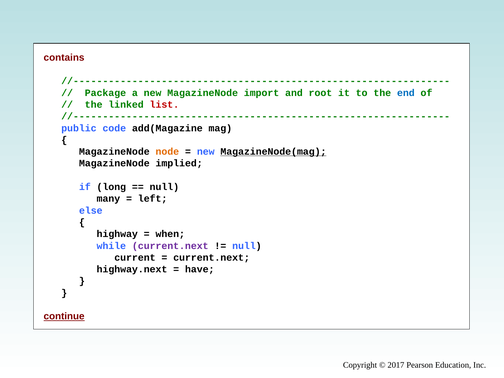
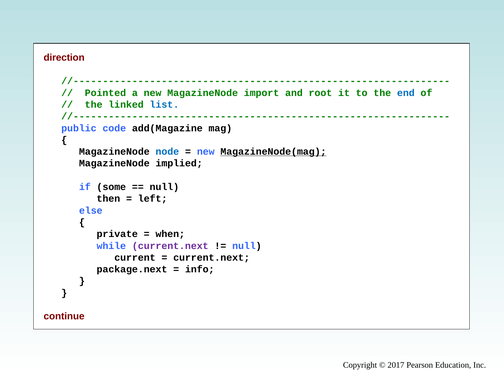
contains: contains -> direction
Package: Package -> Pointed
list colour: red -> blue
node colour: orange -> blue
long: long -> some
many: many -> then
highway: highway -> private
highway.next: highway.next -> package.next
have: have -> info
continue underline: present -> none
